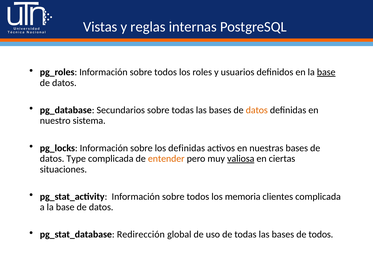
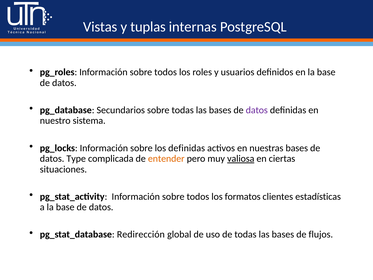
reglas: reglas -> tuplas
base at (326, 72) underline: present -> none
datos at (257, 110) colour: orange -> purple
memoria: memoria -> formatos
clientes complicada: complicada -> estadísticas
de todos: todos -> flujos
